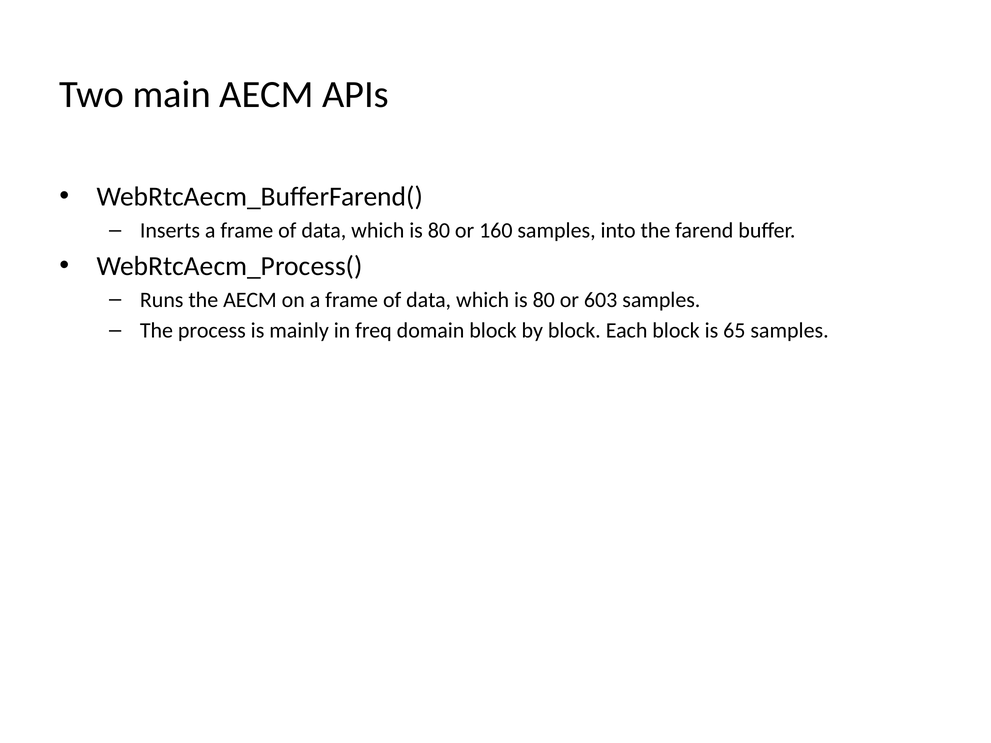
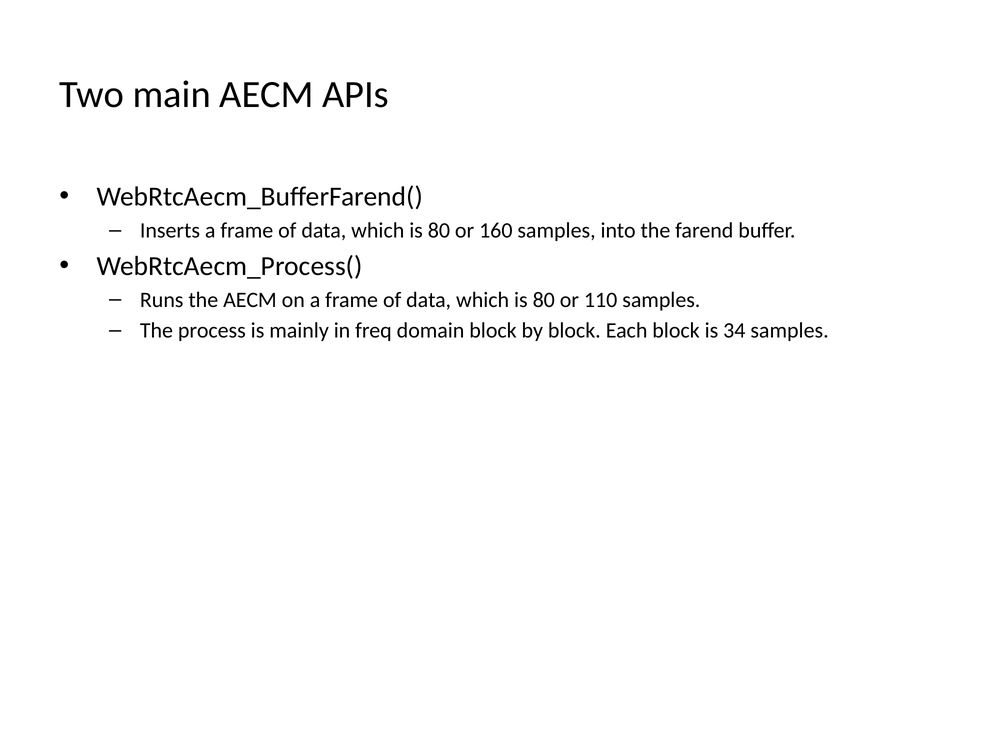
603: 603 -> 110
65: 65 -> 34
